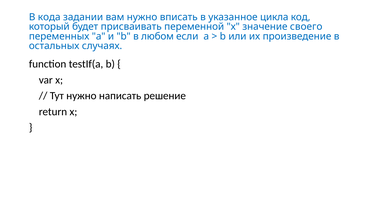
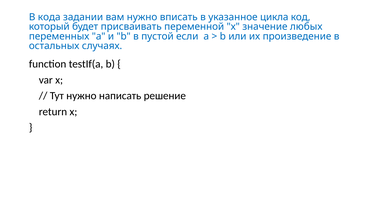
своего: своего -> любых
любом: любом -> пустой
